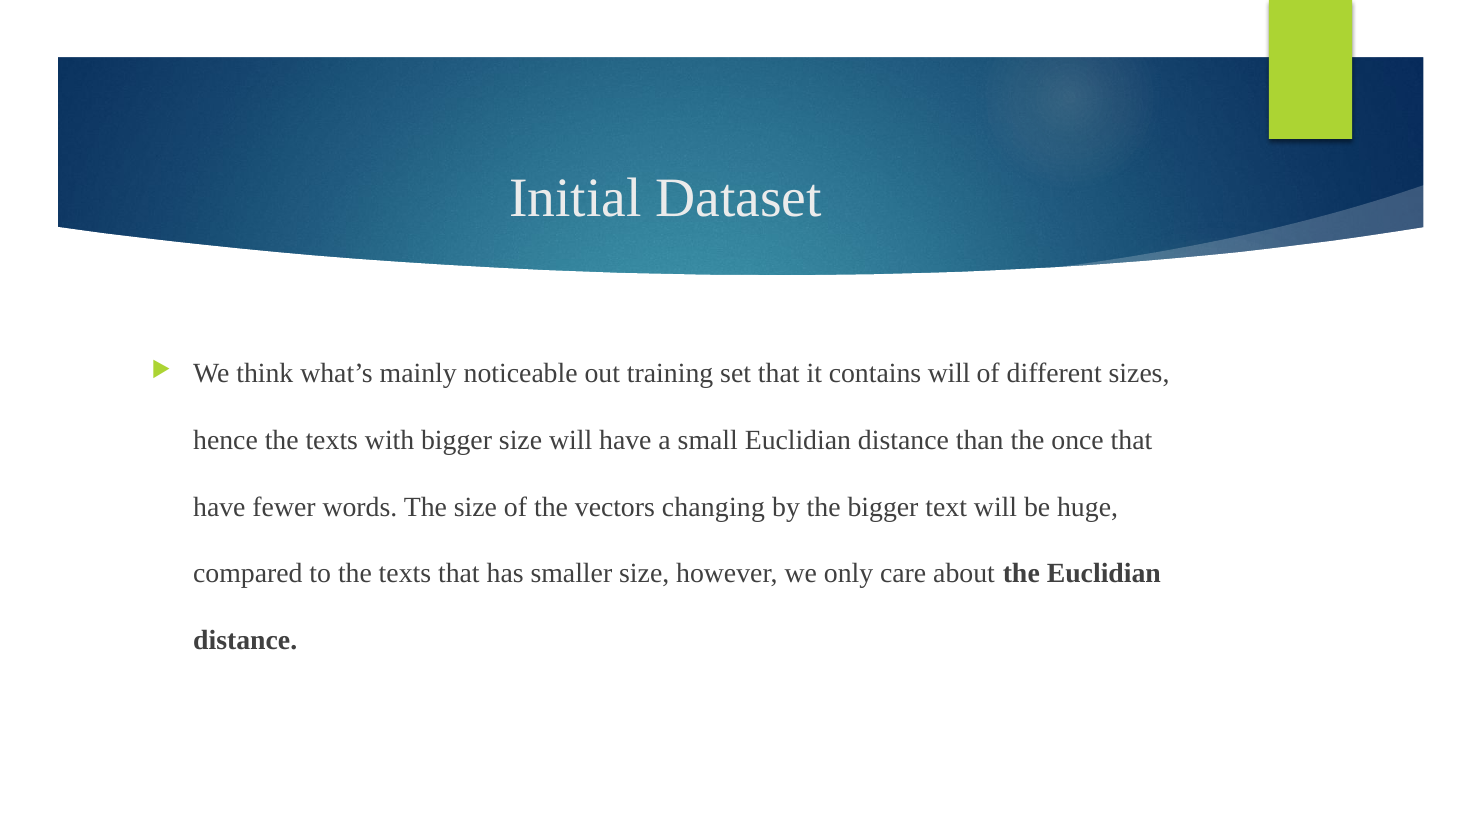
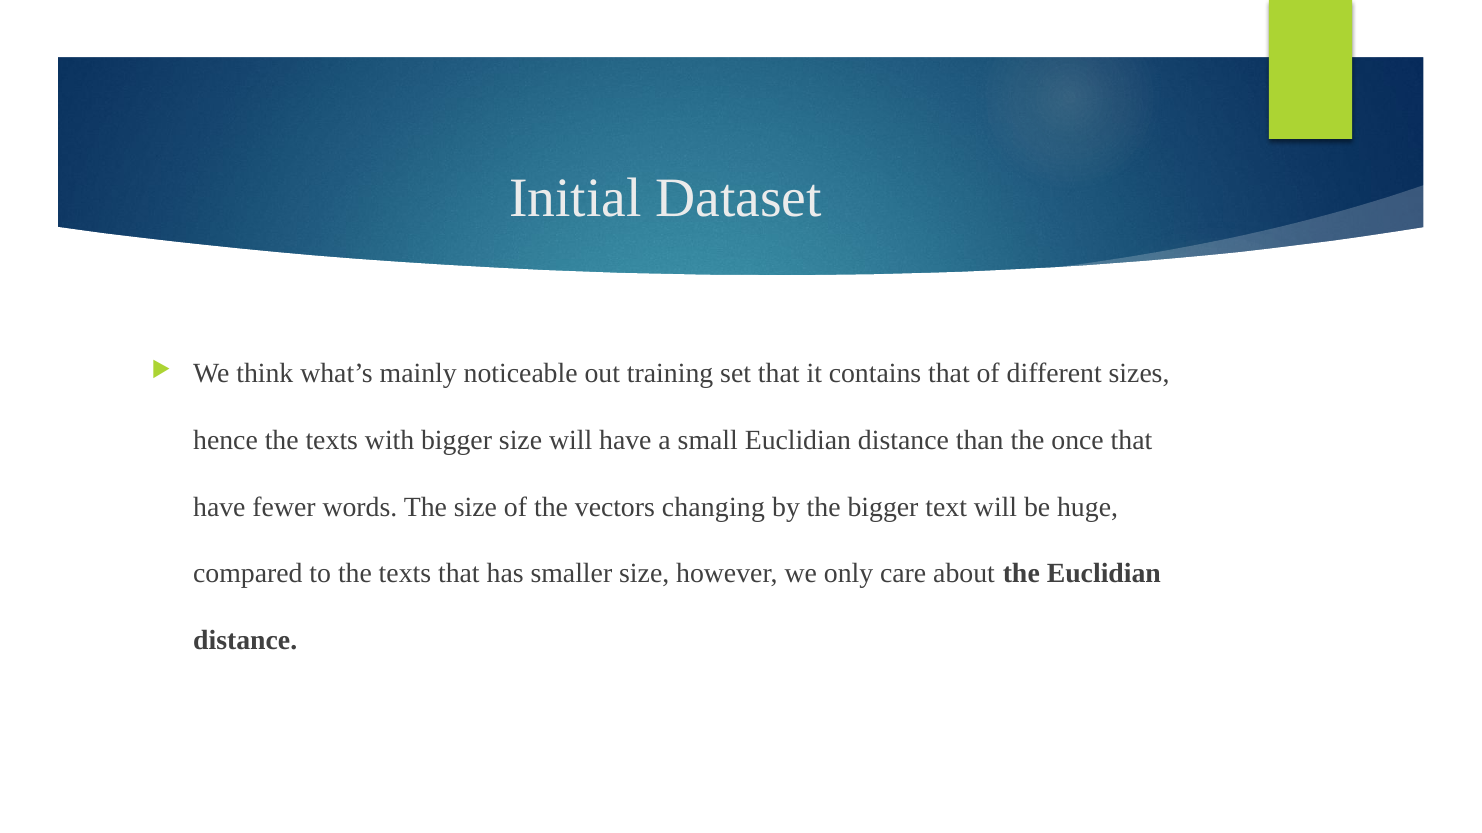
contains will: will -> that
